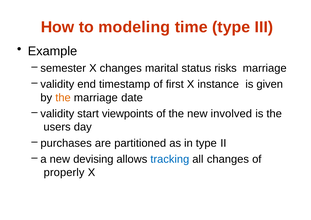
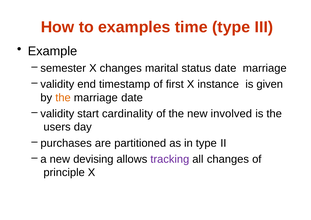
modeling: modeling -> examples
status risks: risks -> date
viewpoints: viewpoints -> cardinality
tracking colour: blue -> purple
properly: properly -> principle
